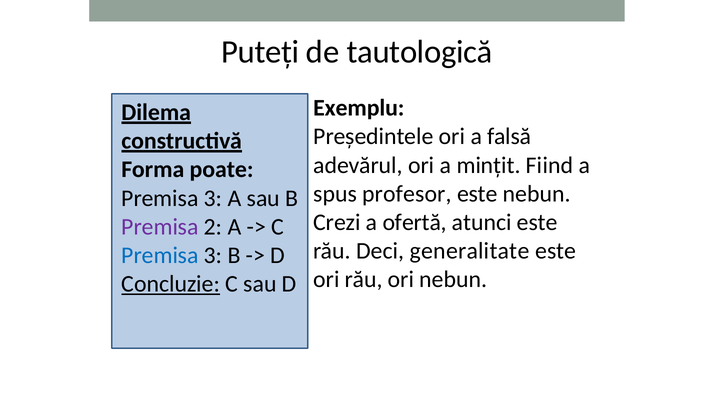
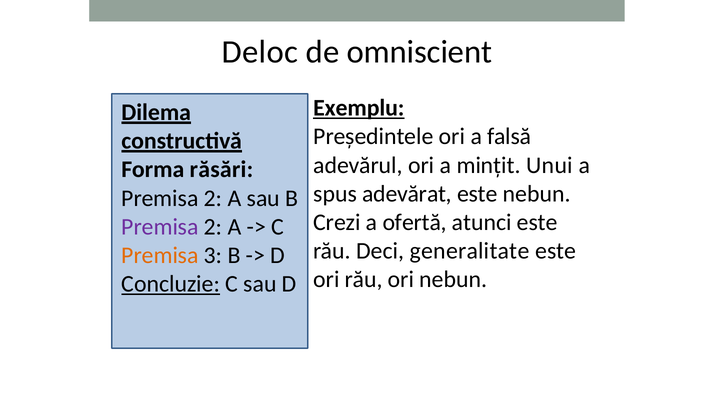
Puteți: Puteți -> Deloc
tautologică: tautologică -> omniscient
Exemplu underline: none -> present
Fiind: Fiind -> Unui
poate: poate -> răsări
profesor: profesor -> adevărat
3 at (213, 198): 3 -> 2
Premisa at (160, 255) colour: blue -> orange
